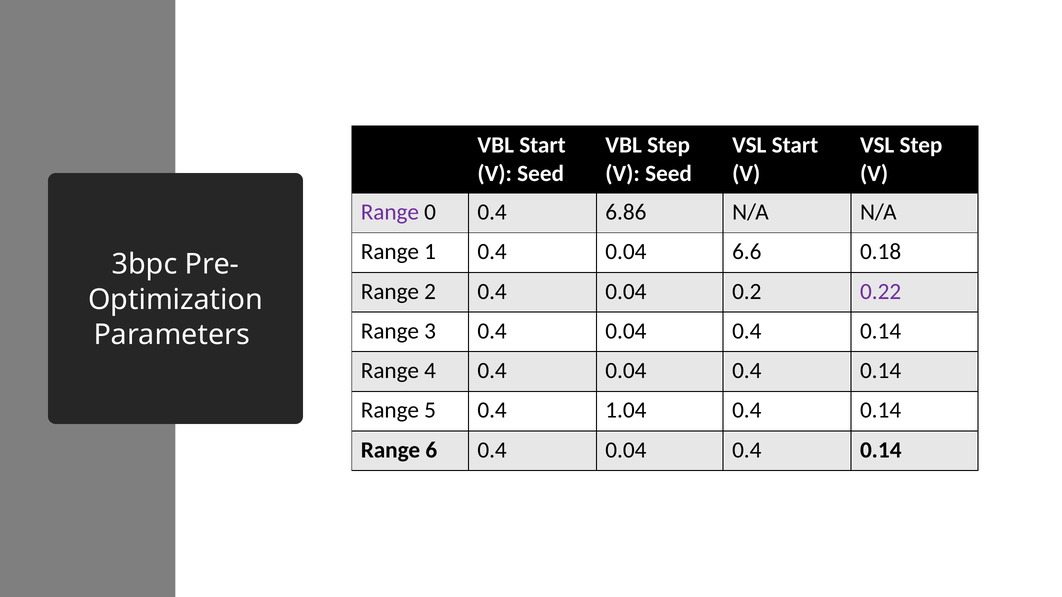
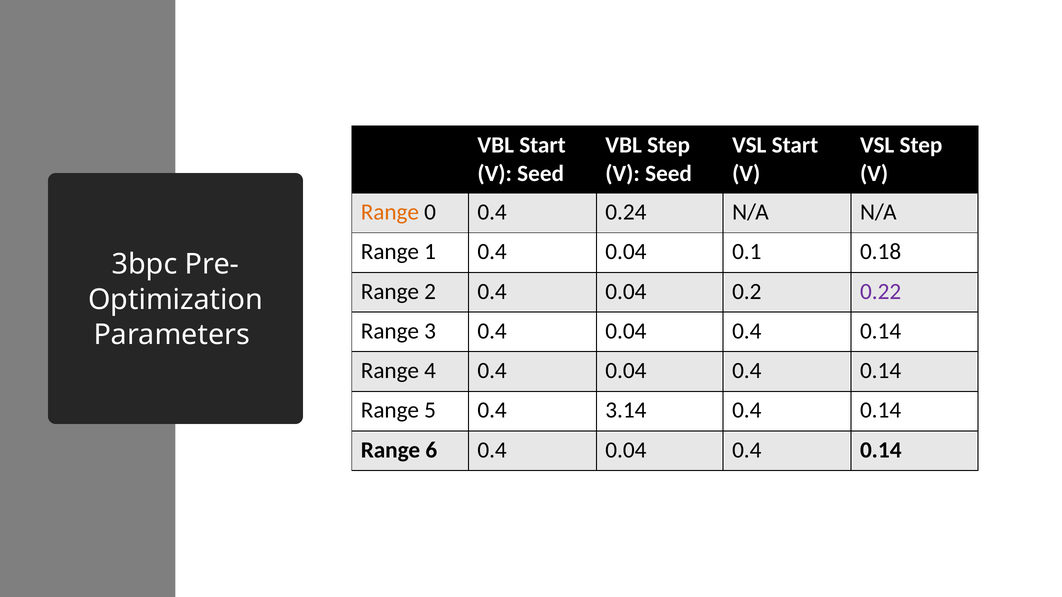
Range at (390, 212) colour: purple -> orange
6.86: 6.86 -> 0.24
6.6: 6.6 -> 0.1
1.04: 1.04 -> 3.14
